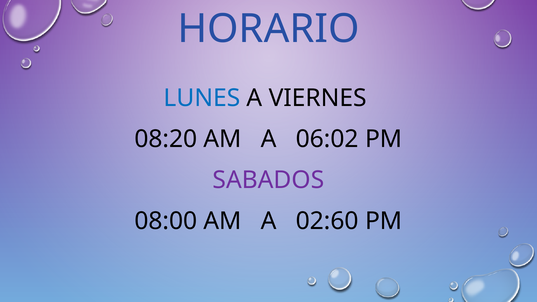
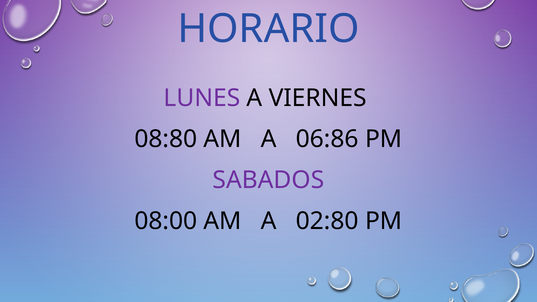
LUNES colour: blue -> purple
08:20: 08:20 -> 08:80
06:02: 06:02 -> 06:86
02:60: 02:60 -> 02:80
